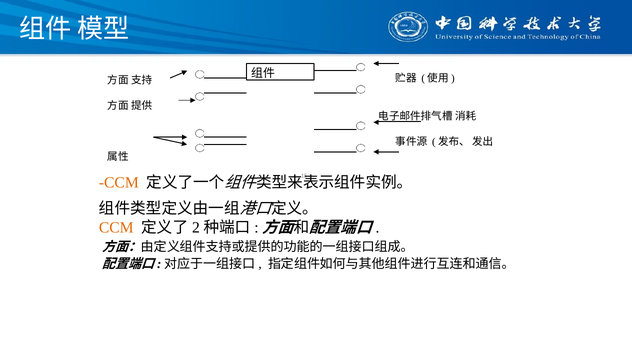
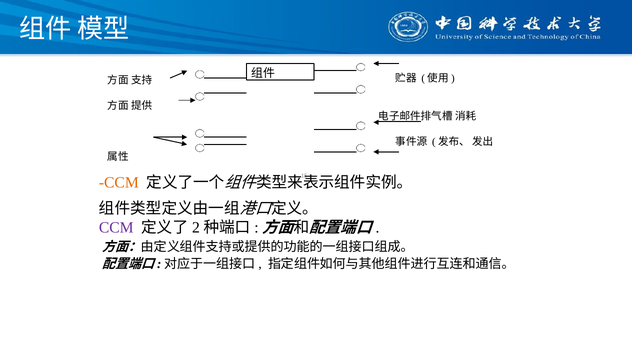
CCM at (116, 227) colour: orange -> purple
